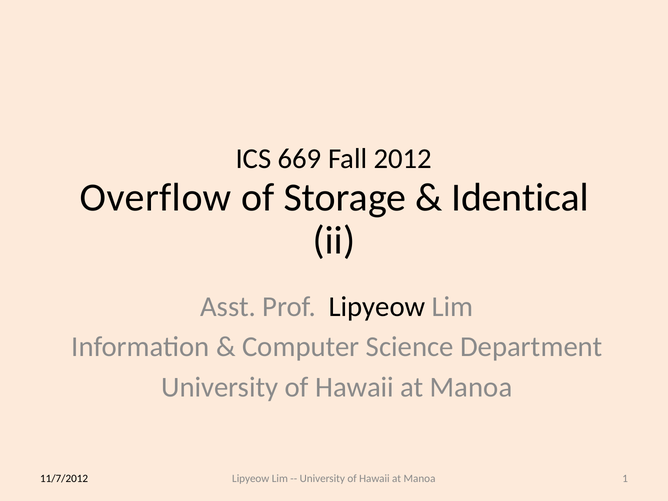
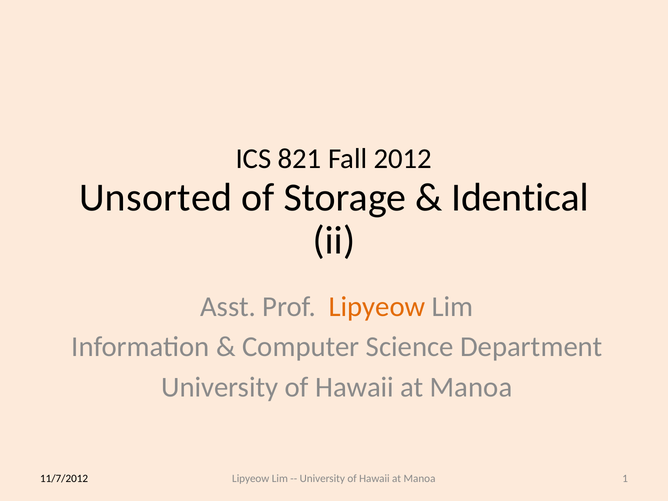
669: 669 -> 821
Overflow: Overflow -> Unsorted
Lipyeow at (377, 307) colour: black -> orange
